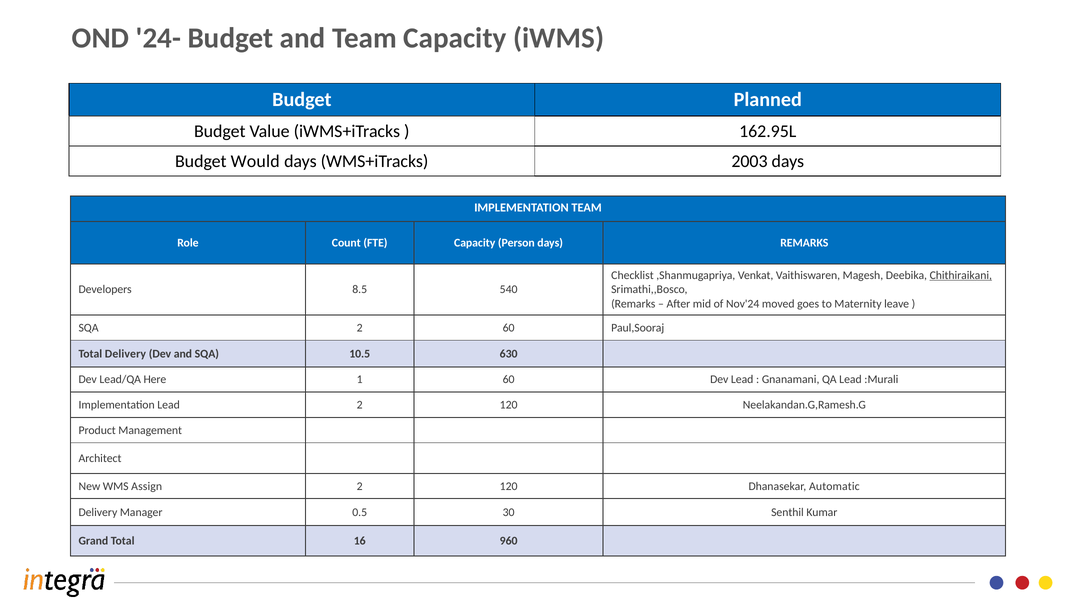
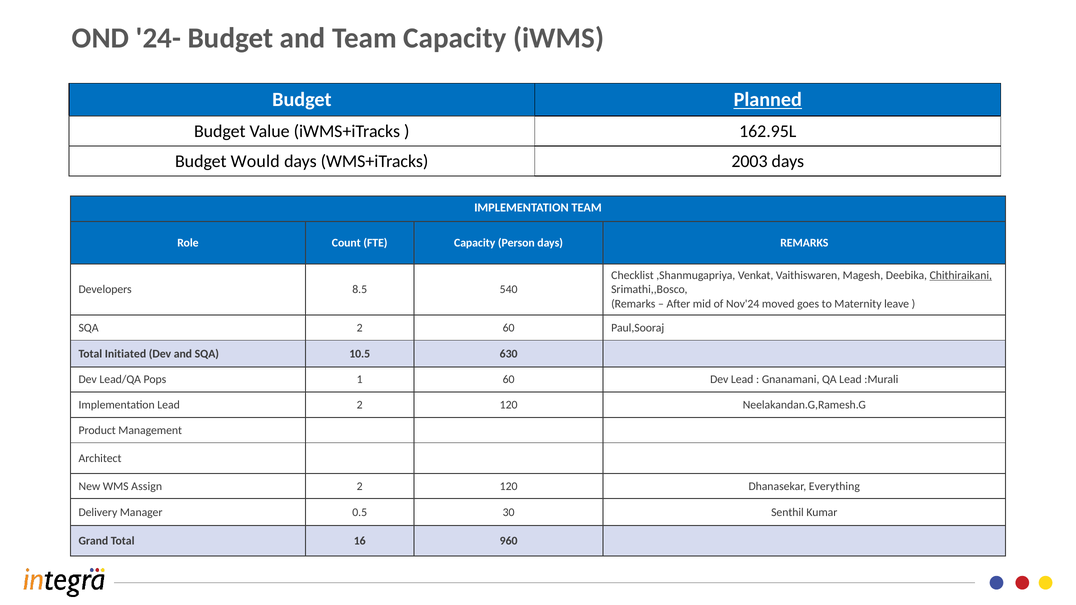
Planned underline: none -> present
Total Delivery: Delivery -> Initiated
Here: Here -> Pops
Automatic: Automatic -> Everything
